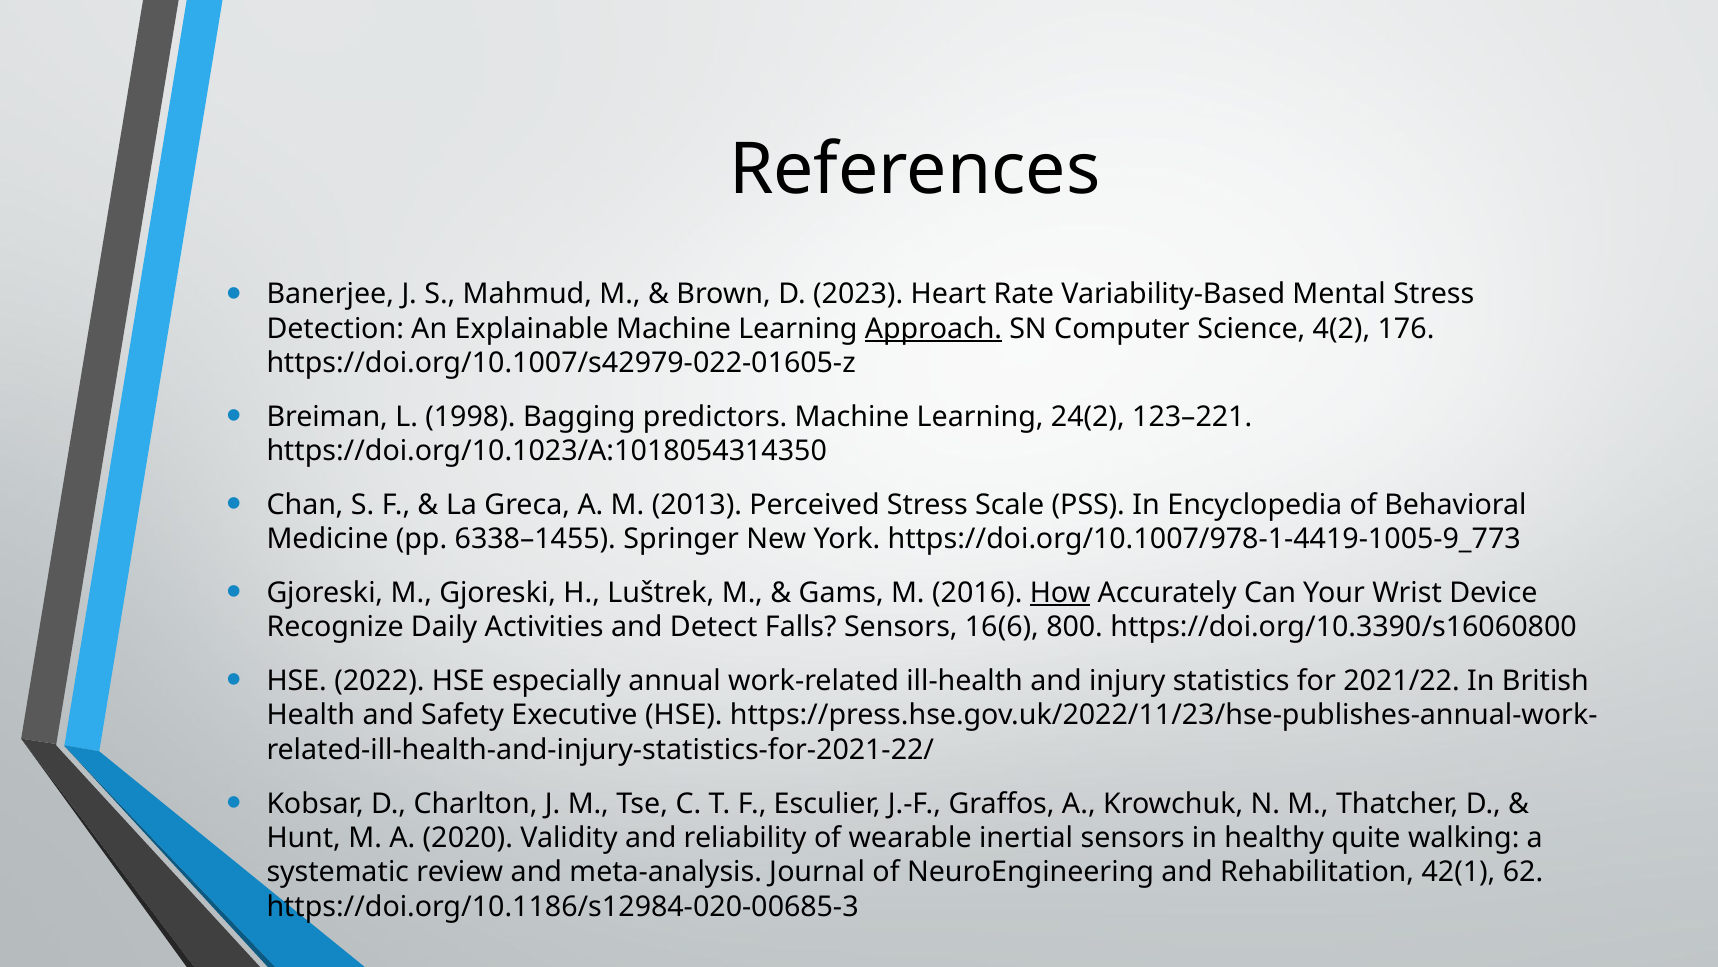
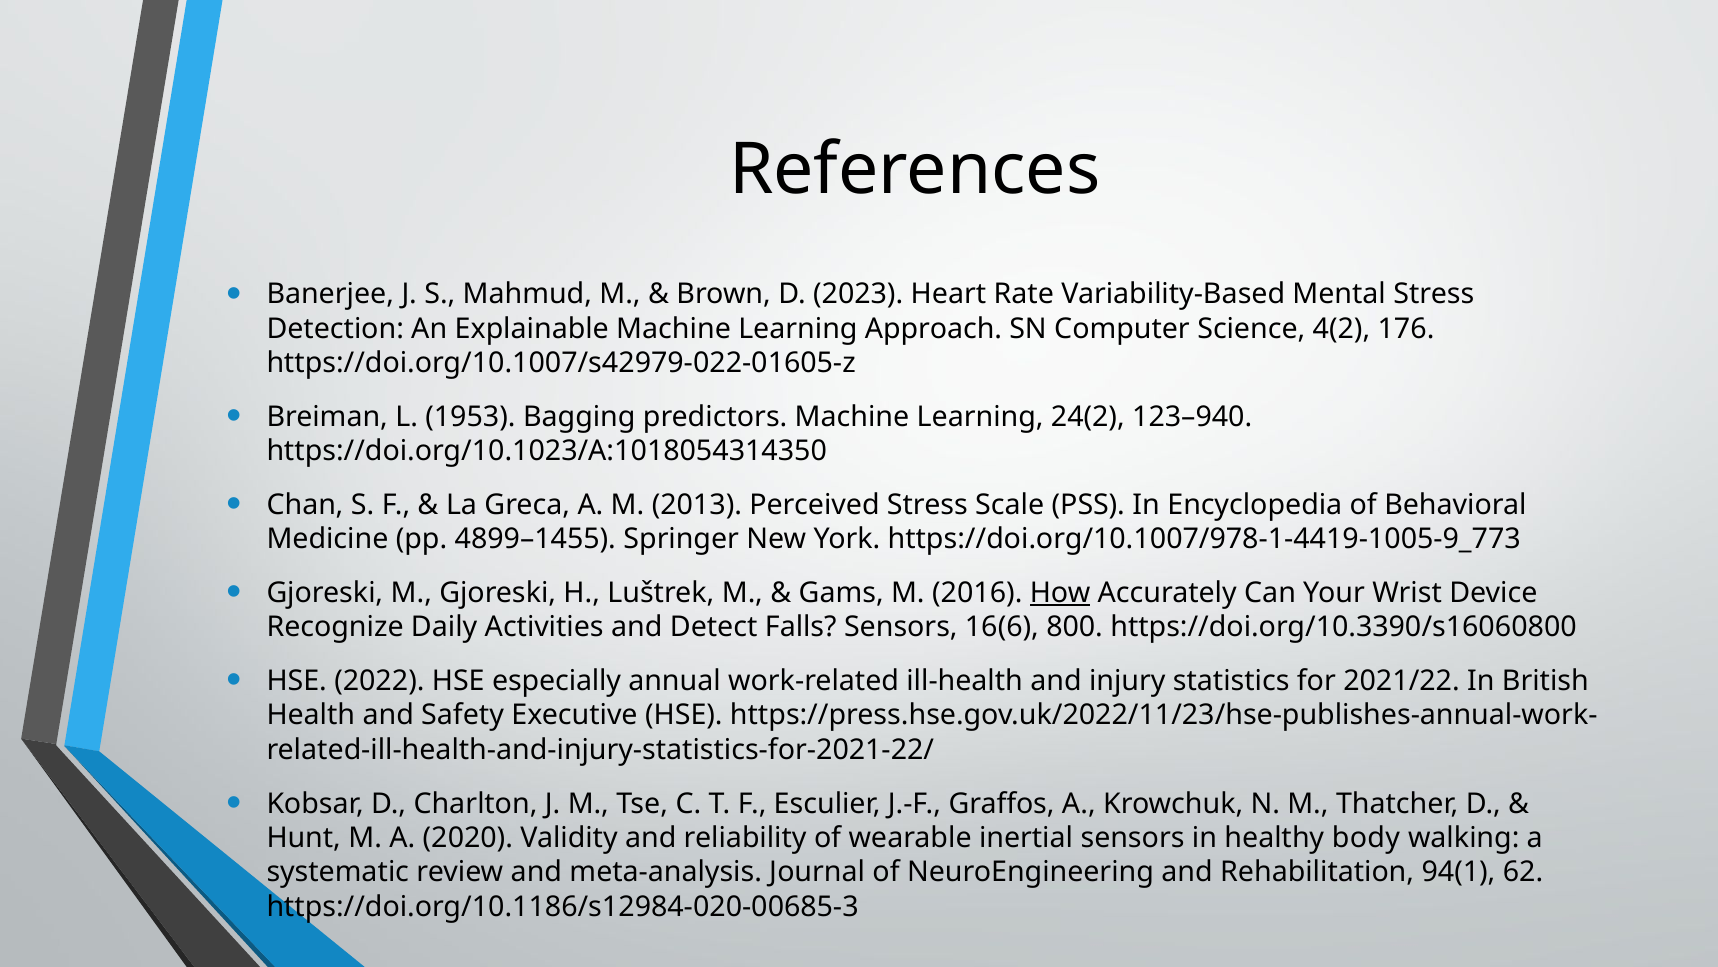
Approach underline: present -> none
1998: 1998 -> 1953
123–221: 123–221 -> 123–940
6338–1455: 6338–1455 -> 4899–1455
quite: quite -> body
42(1: 42(1 -> 94(1
